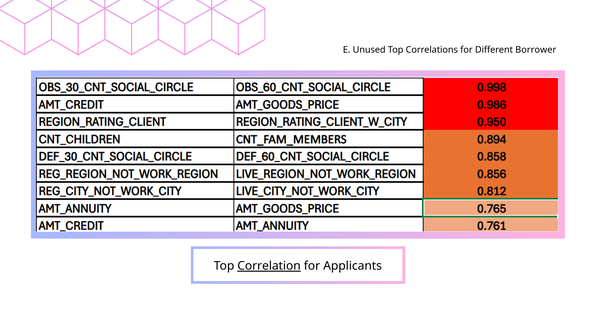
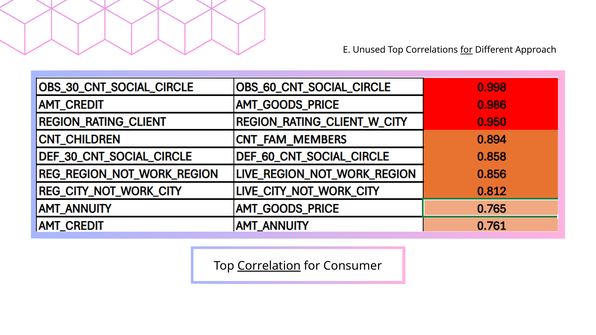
for at (466, 50) underline: none -> present
Borrower: Borrower -> Approach
Applicants: Applicants -> Consumer
